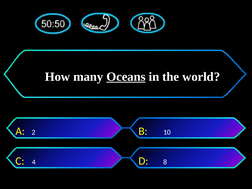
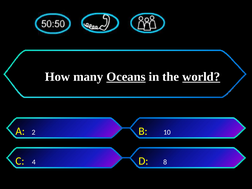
world underline: none -> present
